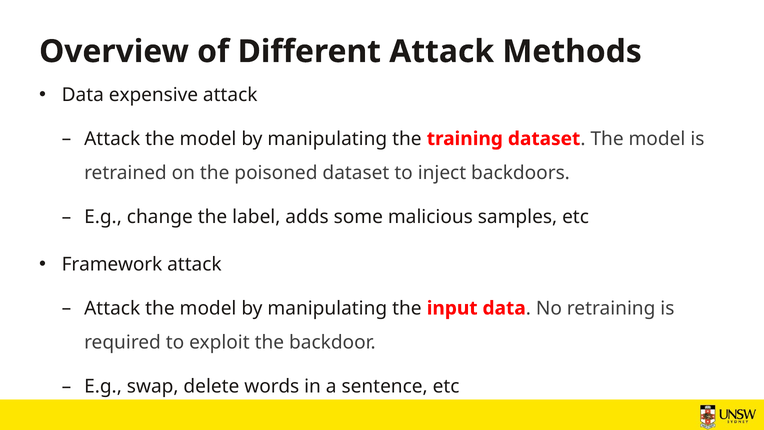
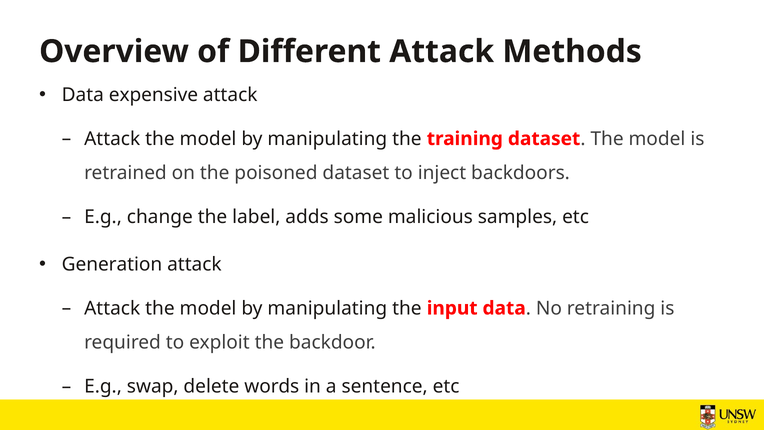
Framework: Framework -> Generation
